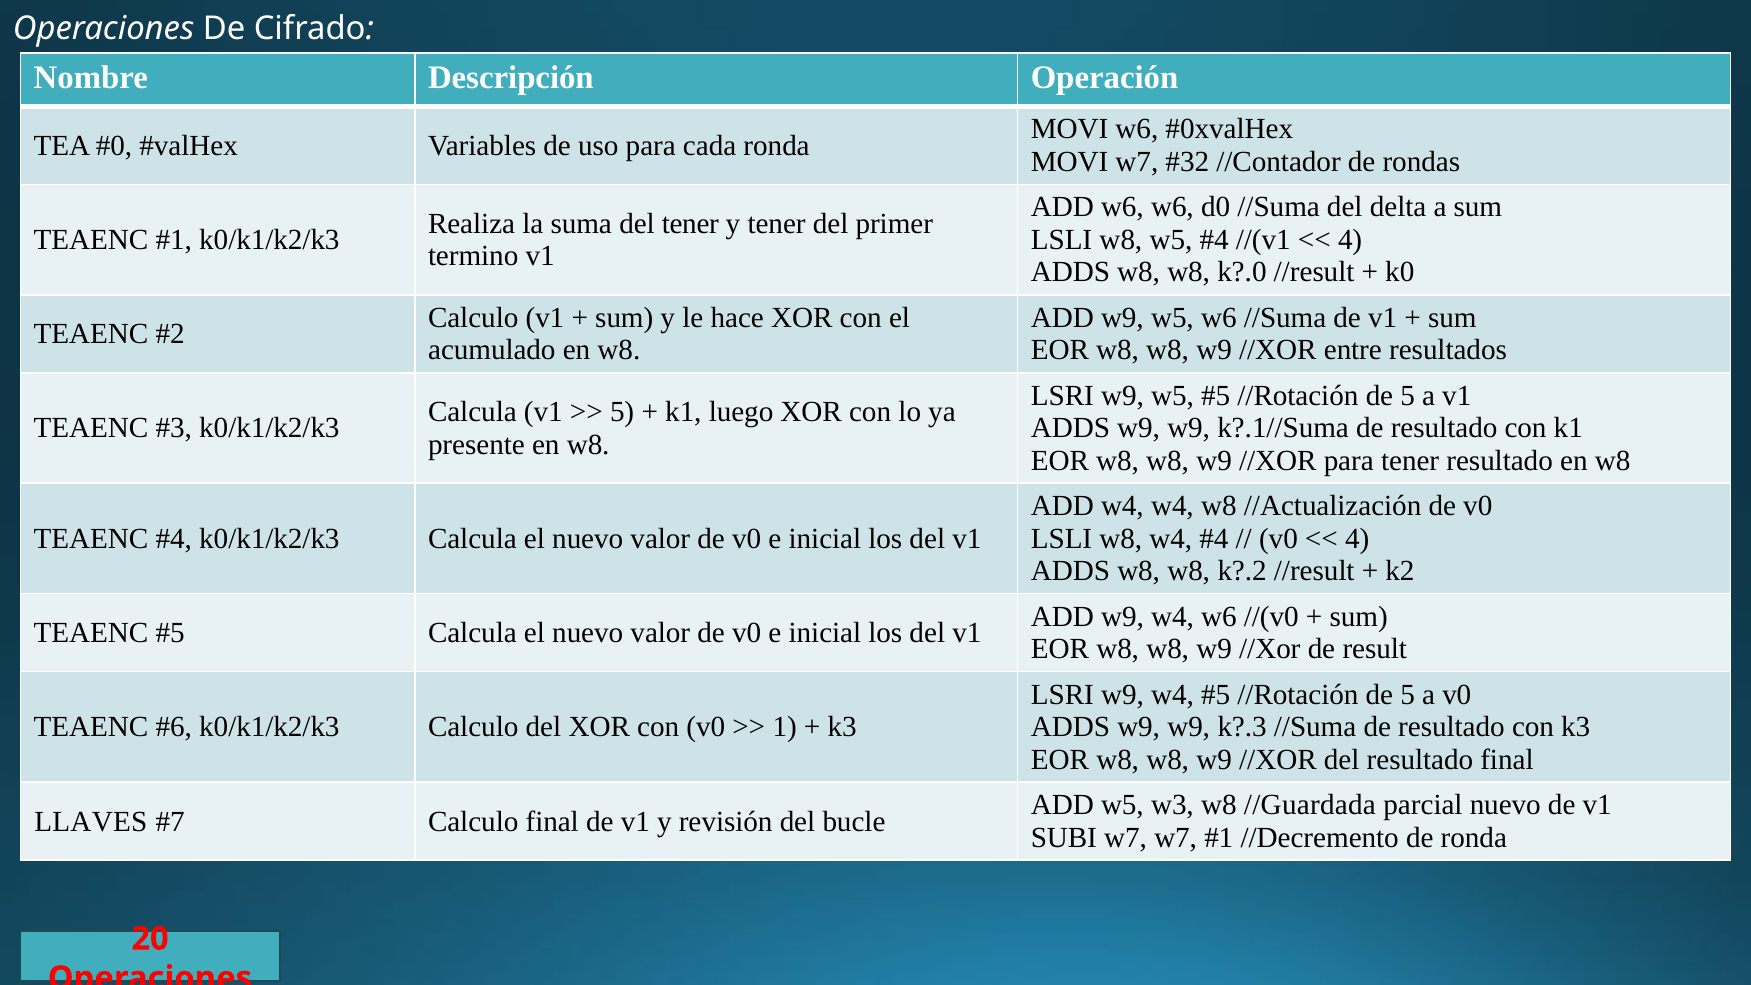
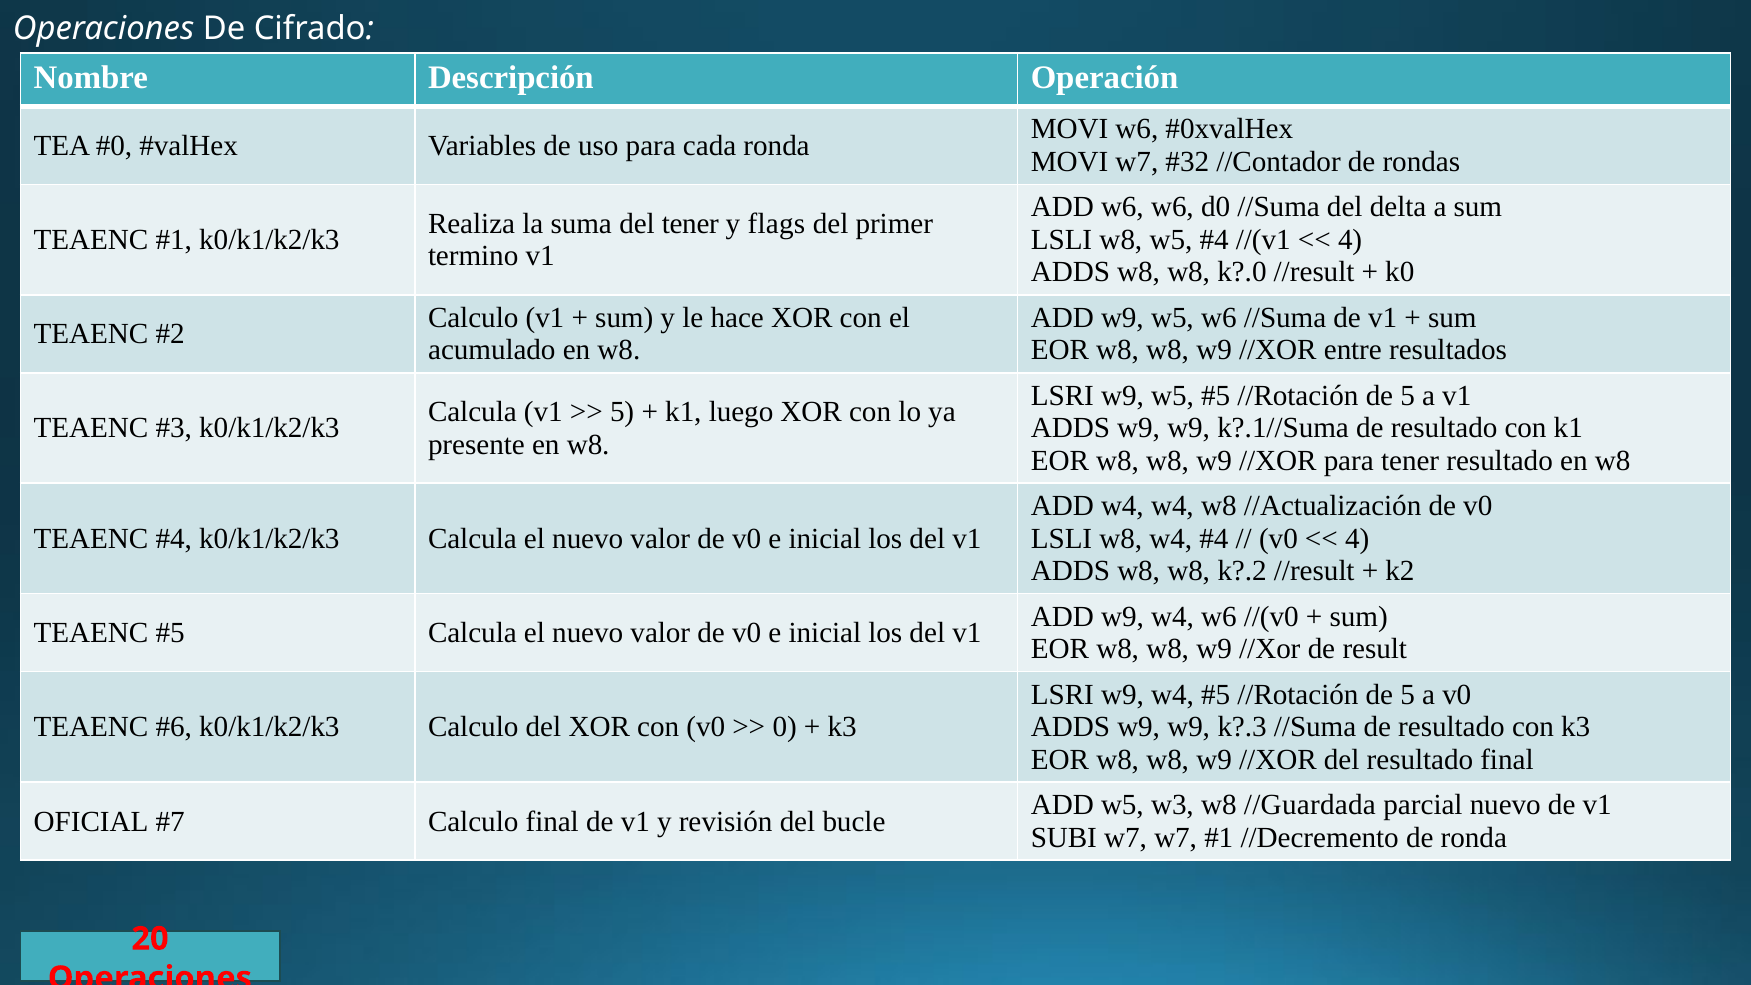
y tener: tener -> flags
1: 1 -> 0
LLAVES: LLAVES -> OFICIAL
